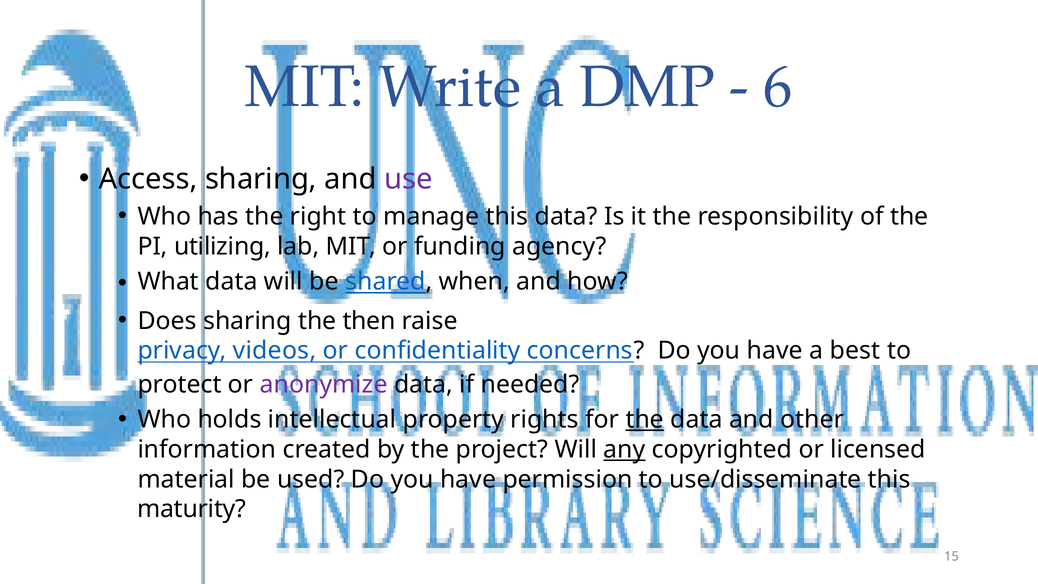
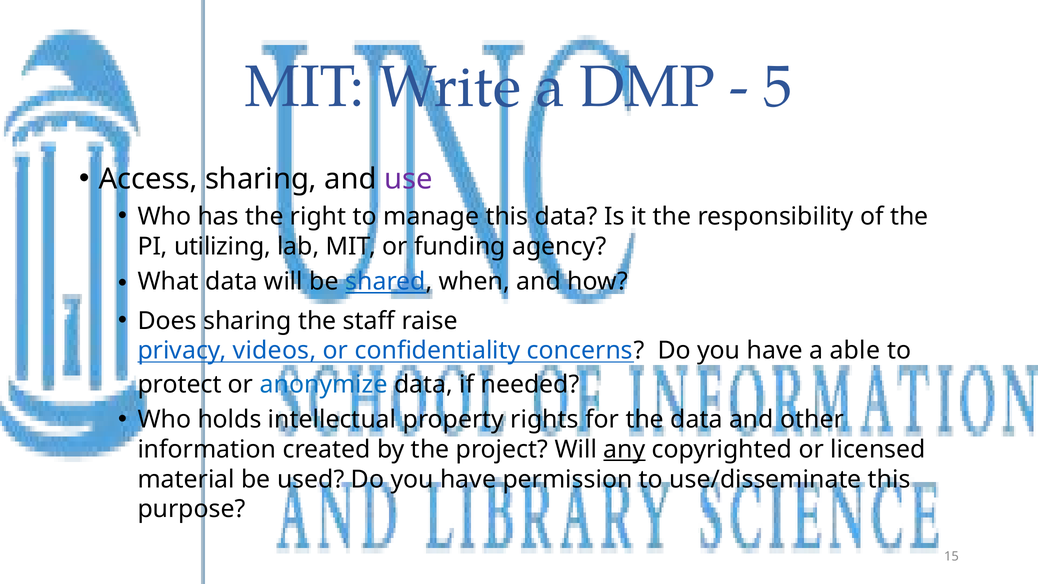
6: 6 -> 5
then: then -> staff
best: best -> able
anonymize colour: purple -> blue
the at (645, 420) underline: present -> none
maturity: maturity -> purpose
